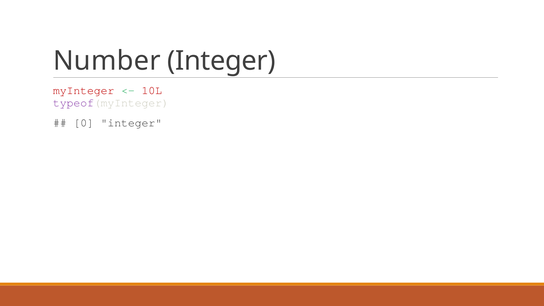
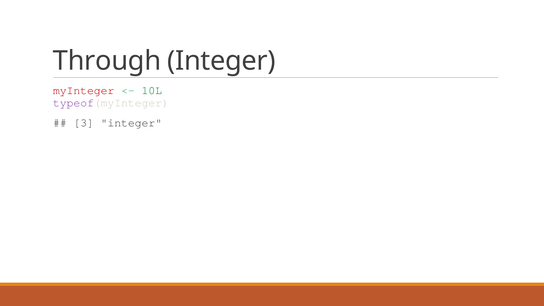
Number: Number -> Through
10L colour: red -> green
0: 0 -> 3
